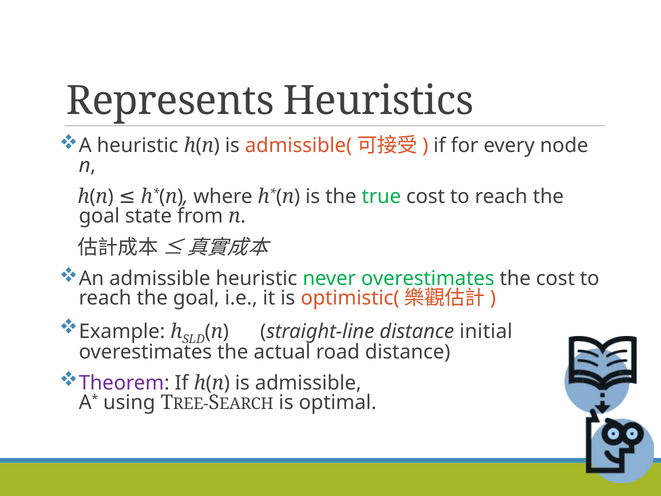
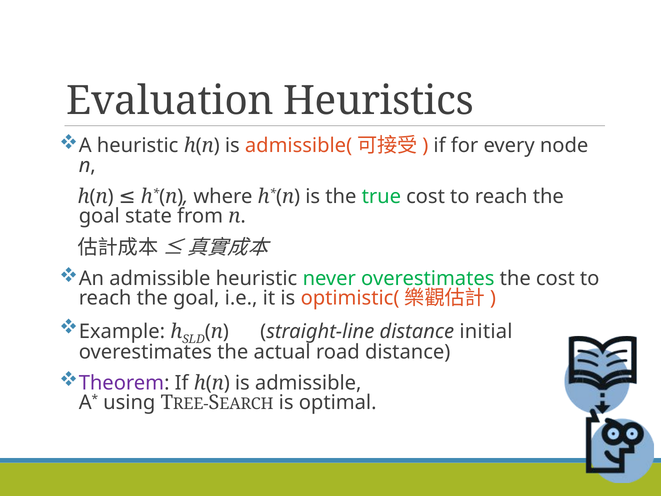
Represents: Represents -> Evaluation
